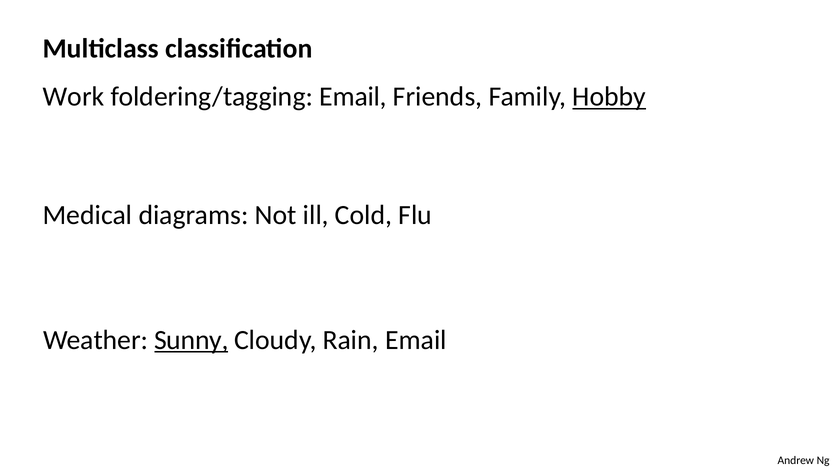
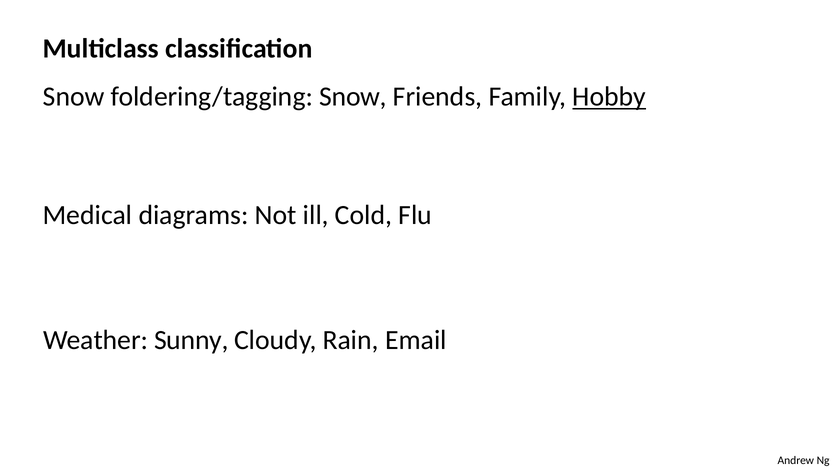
Work at (74, 97): Work -> Snow
foldering/tagging Email: Email -> Snow
Sunny underline: present -> none
